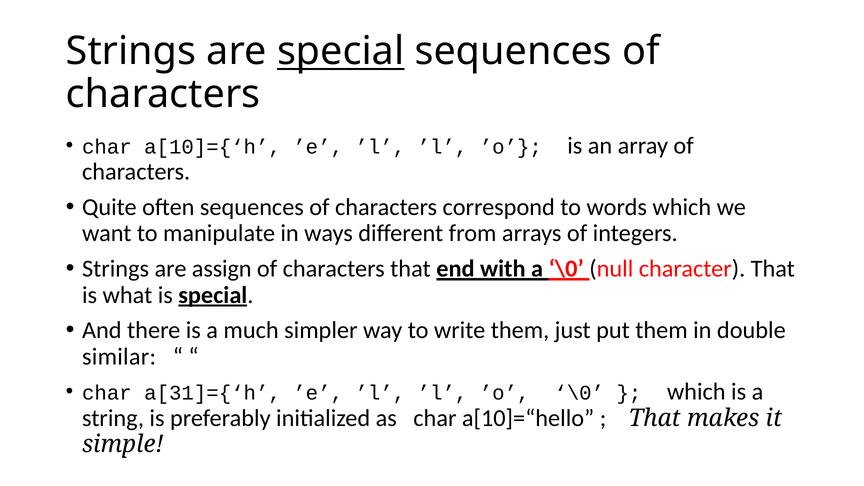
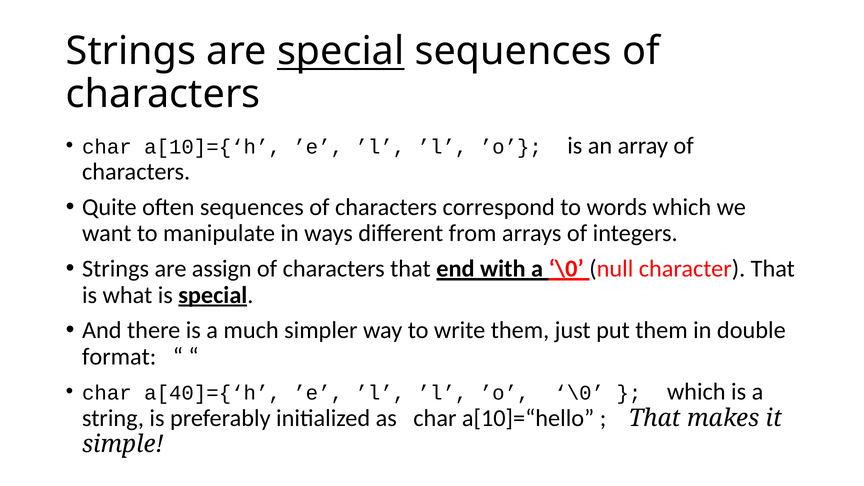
similar: similar -> format
a[31]={‘h: a[31]={‘h -> a[40]={‘h
